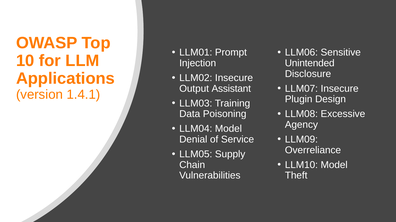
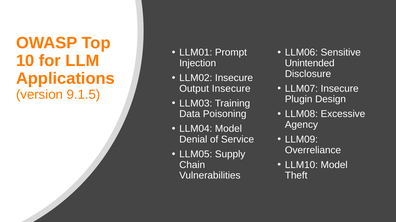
Output Assistant: Assistant -> Insecure
1.4.1: 1.4.1 -> 9.1.5
